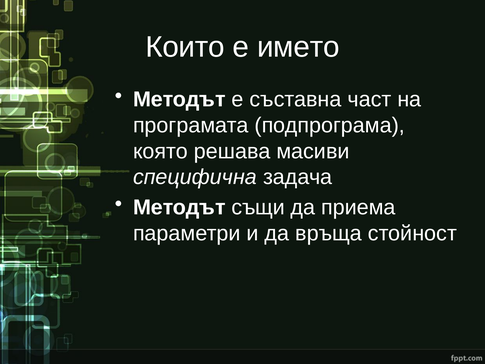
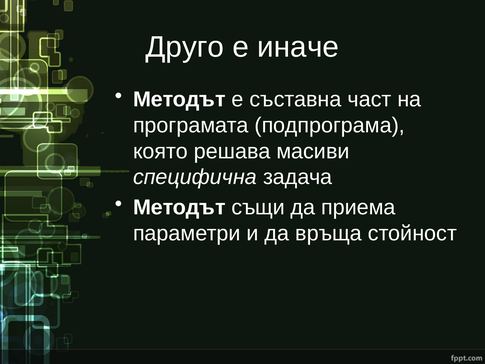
Които: Които -> Друго
името: името -> иначе
